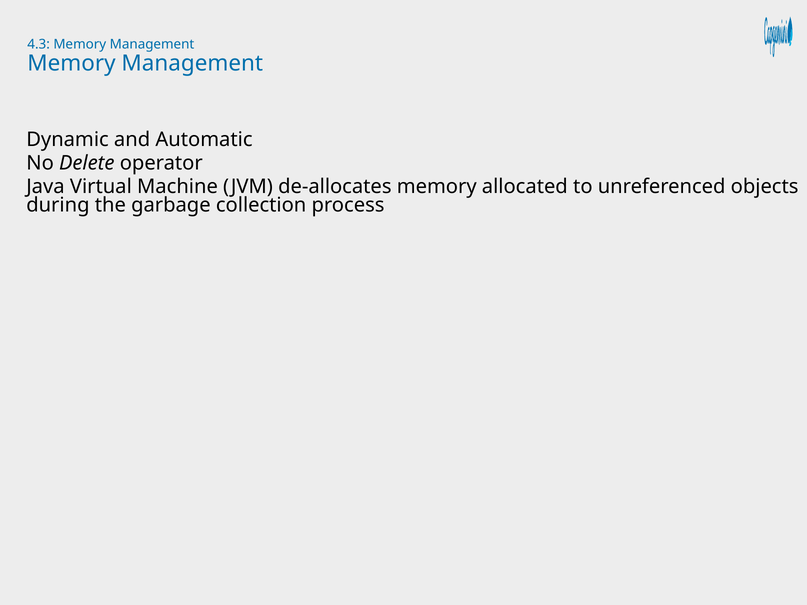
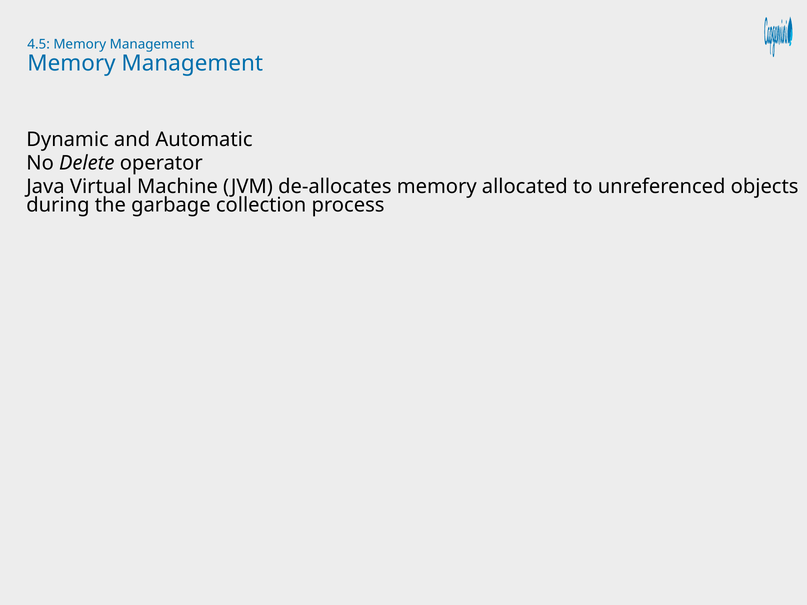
4.3: 4.3 -> 4.5
